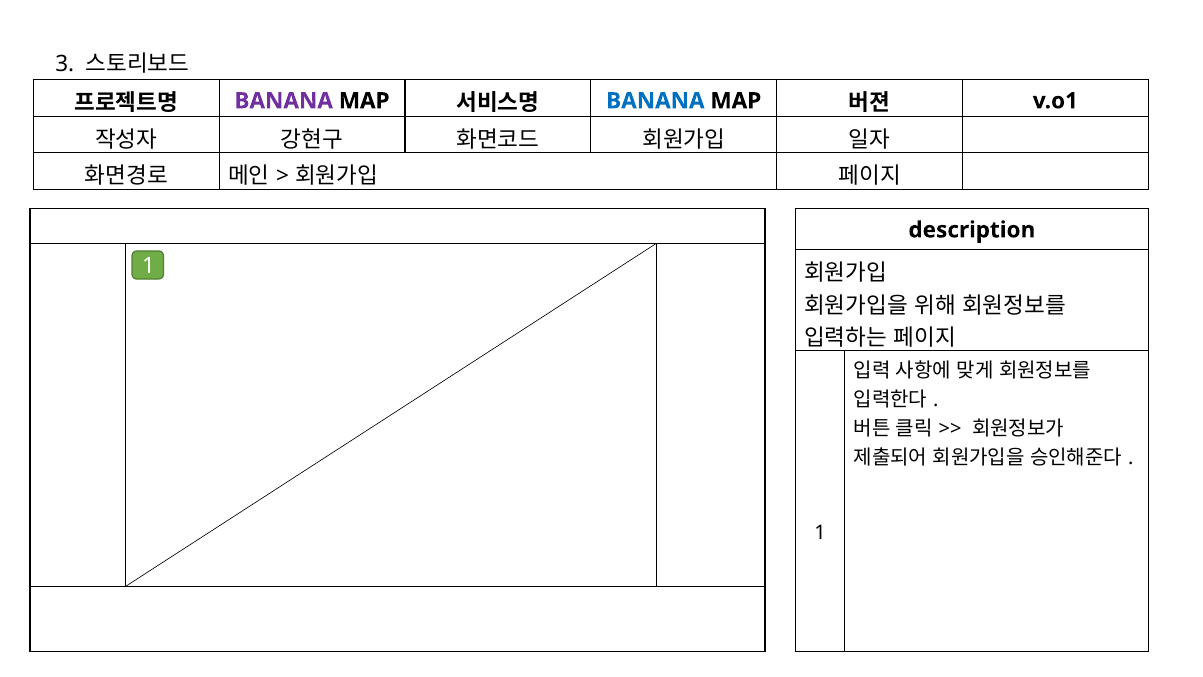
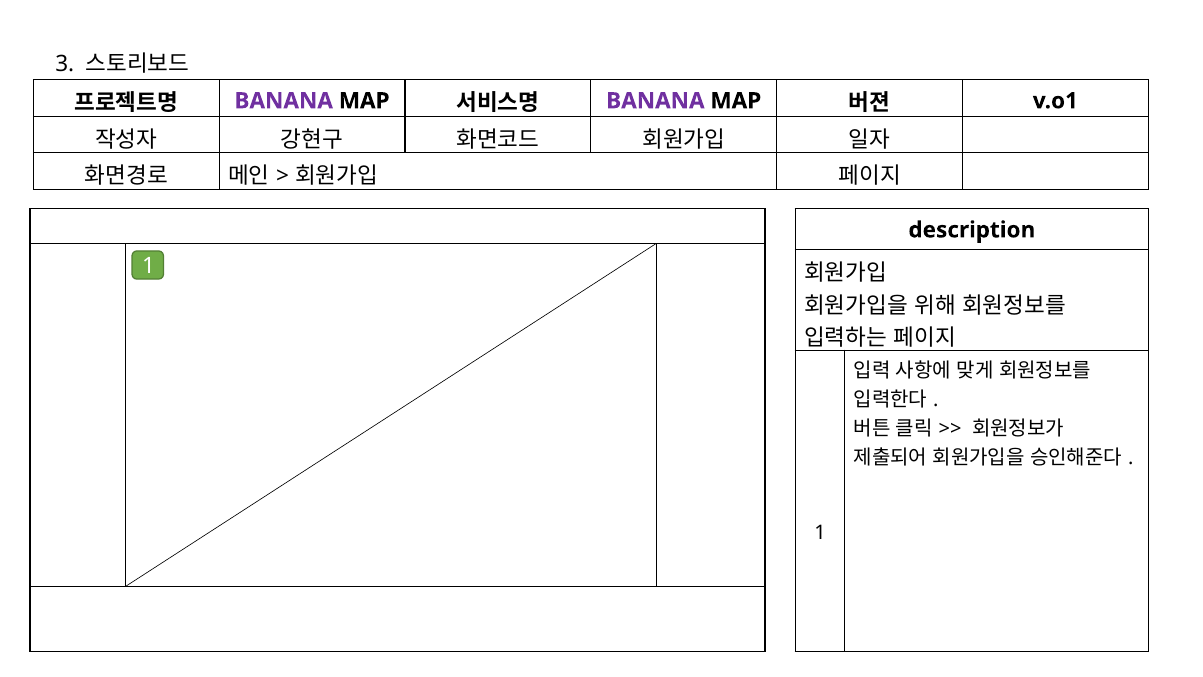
BANANA at (655, 101) colour: blue -> purple
